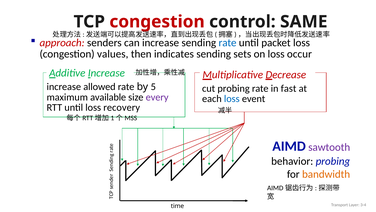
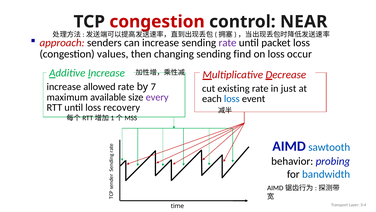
SAME: SAME -> NEAR
rate at (228, 43) colour: blue -> purple
indicates: indicates -> changing
sets: sets -> find
5: 5 -> 7
cut probing: probing -> existing
fast: fast -> just
sawtooth colour: purple -> blue
bandwidth colour: orange -> blue
